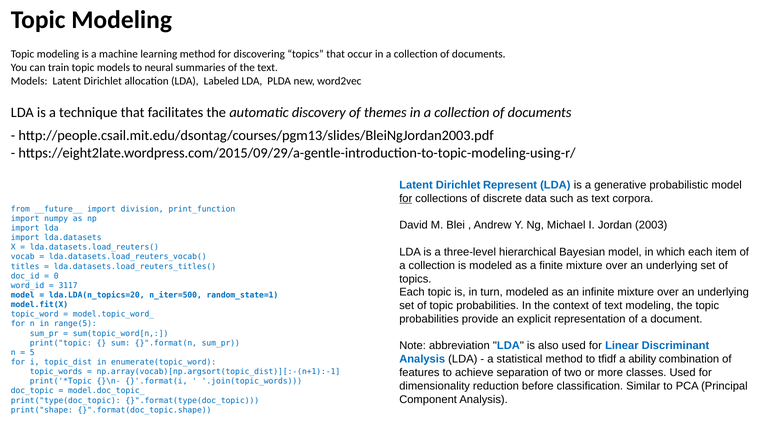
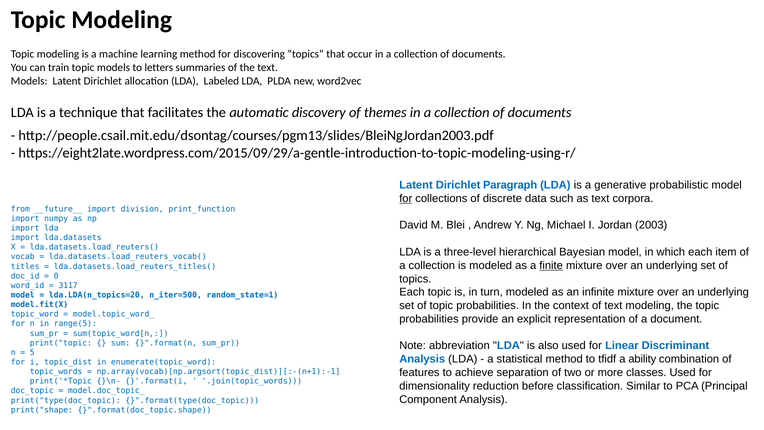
neural: neural -> letters
Represent: Represent -> Paragraph
finite underline: none -> present
